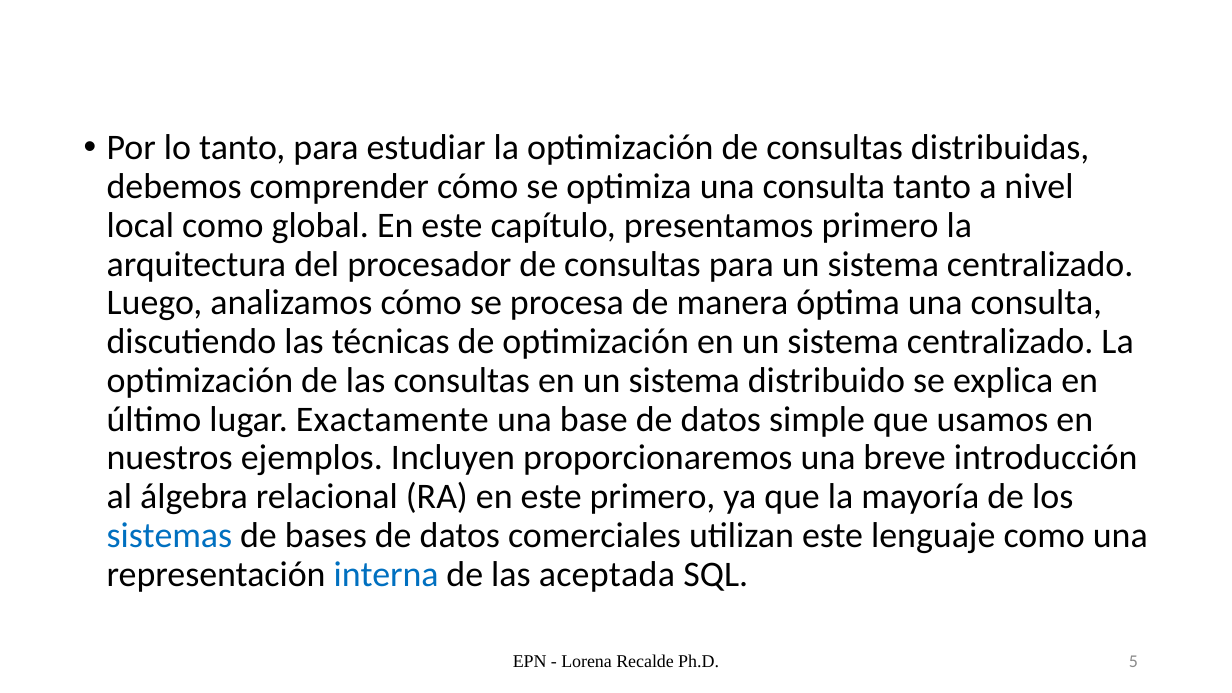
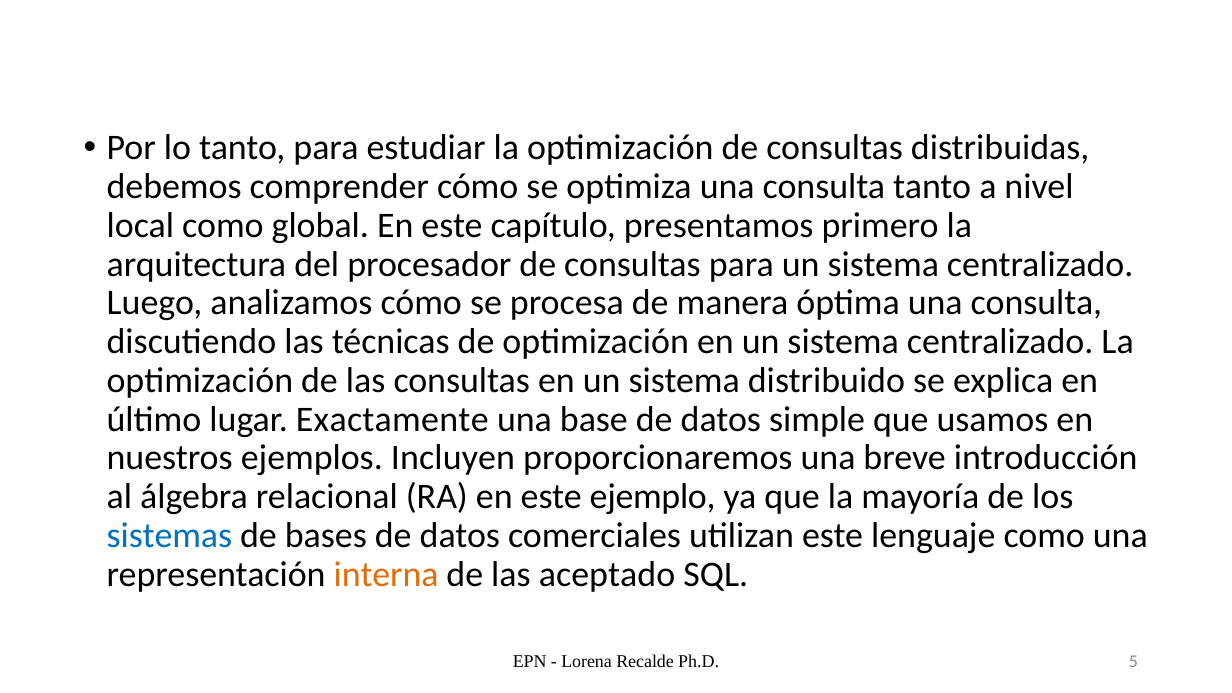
este primero: primero -> ejemplo
interna colour: blue -> orange
aceptada: aceptada -> aceptado
